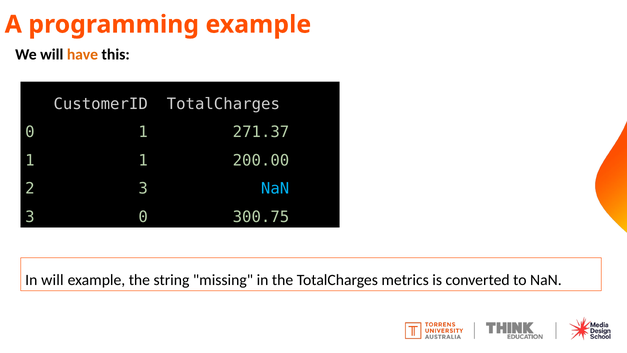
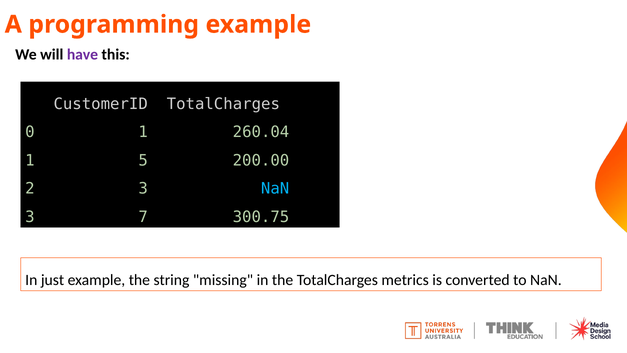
have colour: orange -> purple
271.37: 271.37 -> 260.04
1 1: 1 -> 5
3 0: 0 -> 7
In will: will -> just
